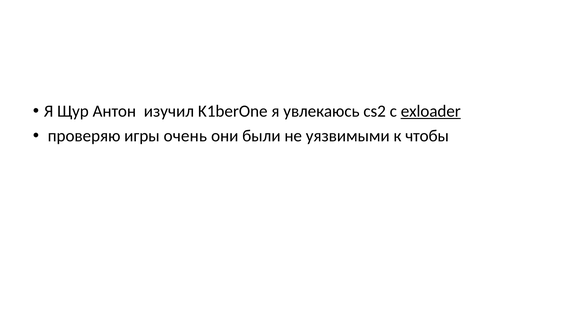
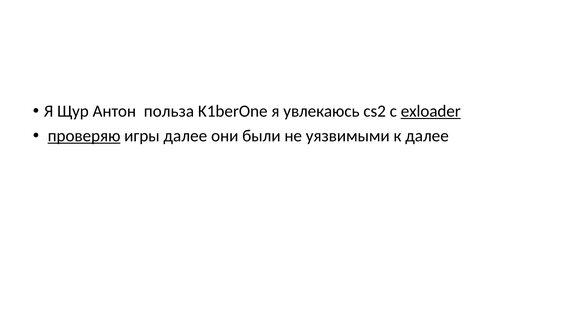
изучил: изучил -> польза
проверяю underline: none -> present
игры очень: очень -> далее
к чтобы: чтобы -> далее
